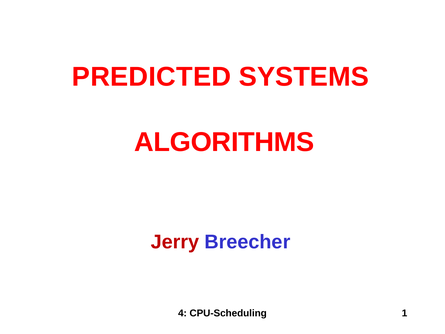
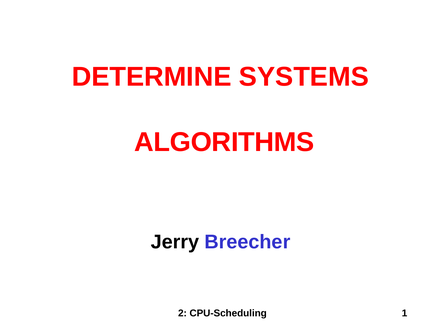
PREDICTED: PREDICTED -> DETERMINE
Jerry colour: red -> black
4: 4 -> 2
